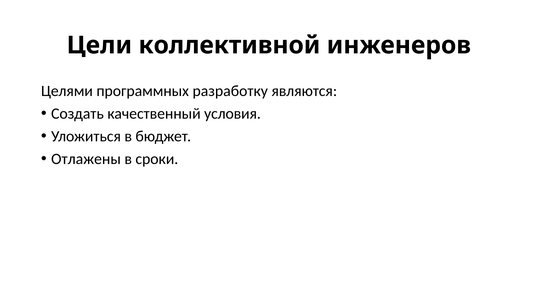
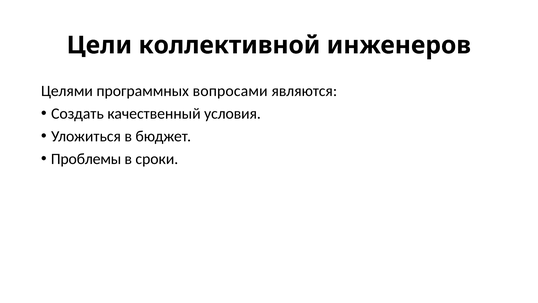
разработку: разработку -> вопросами
Отлажены: Отлажены -> Проблемы
